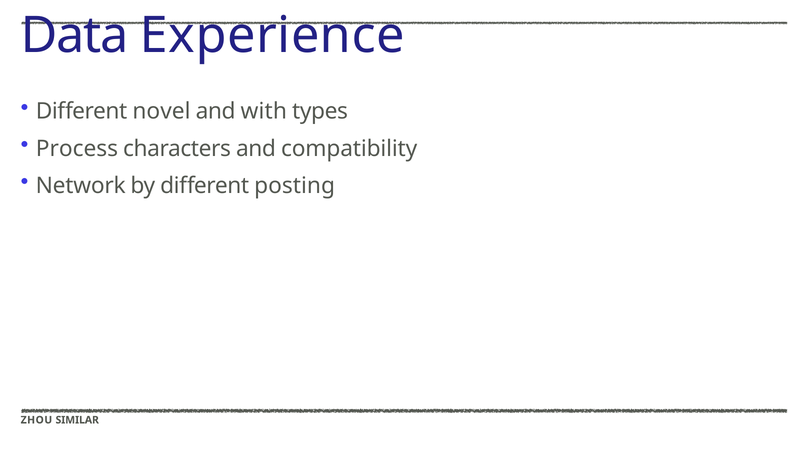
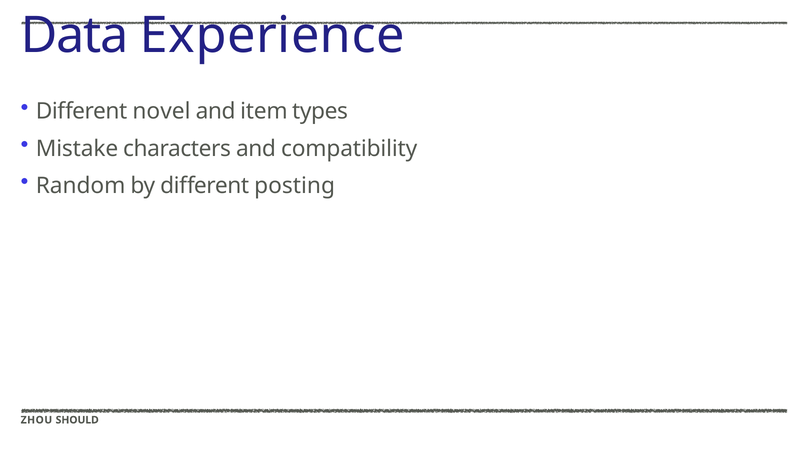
with: with -> item
Process: Process -> Mistake
Network: Network -> Random
SIMILAR: SIMILAR -> SHOULD
